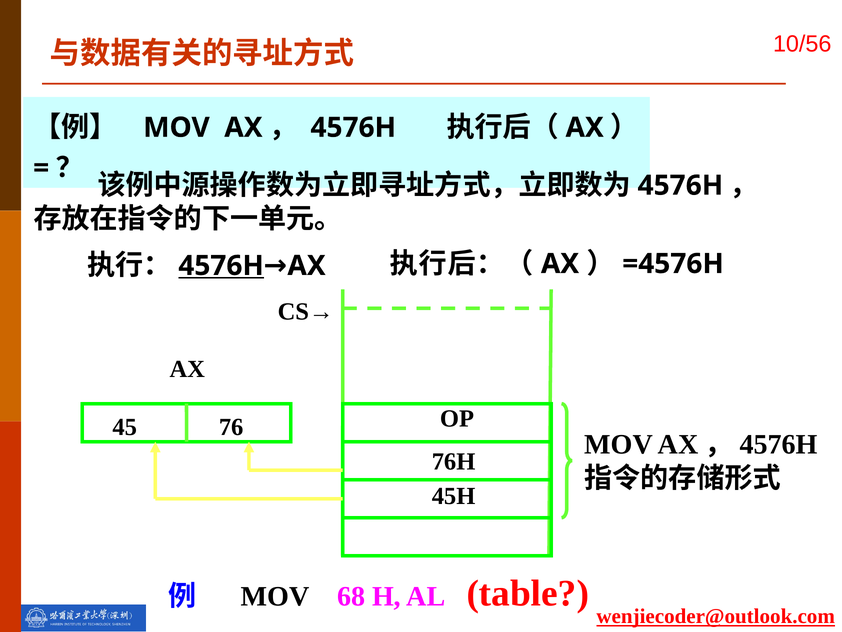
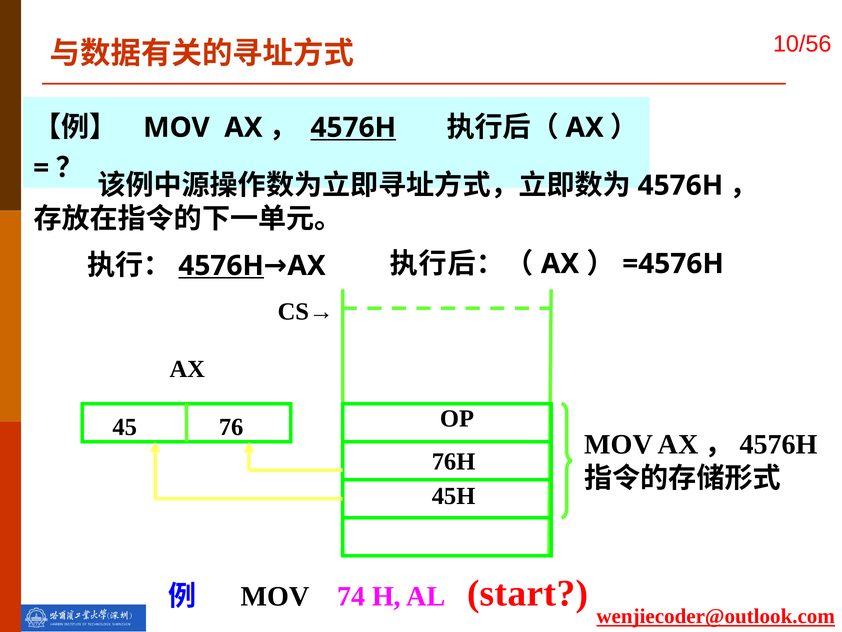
4576H at (353, 127) underline: none -> present
68: 68 -> 74
table: table -> start
